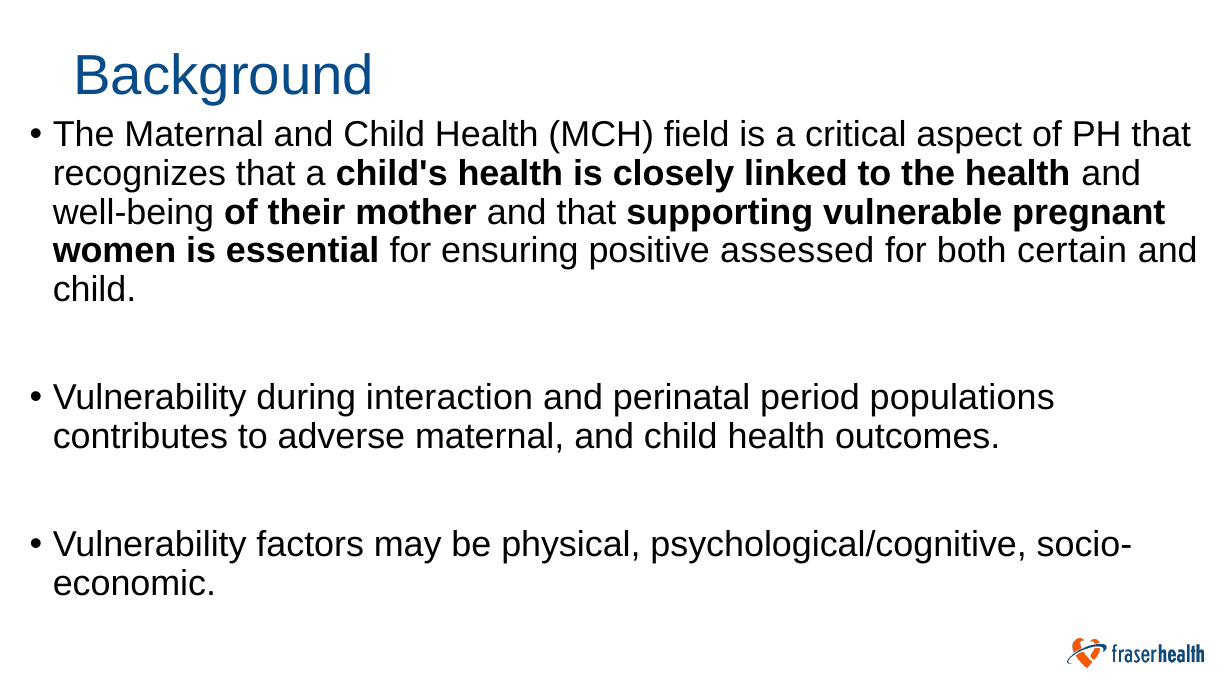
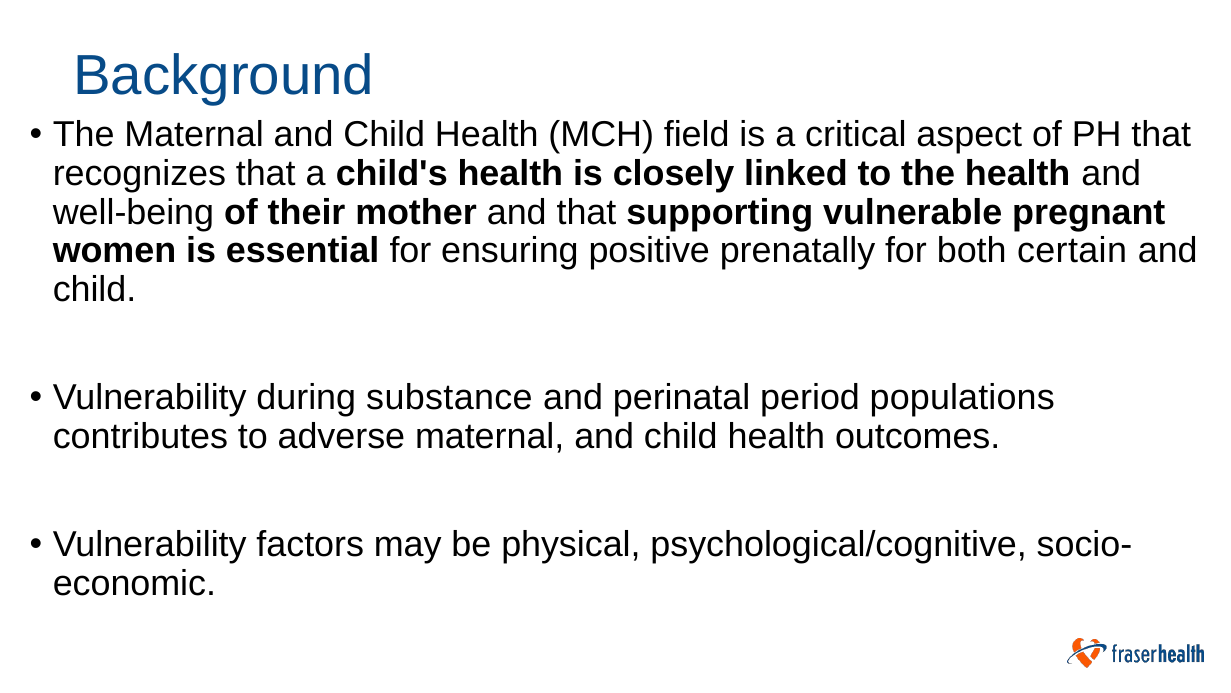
assessed: assessed -> prenatally
interaction: interaction -> substance
